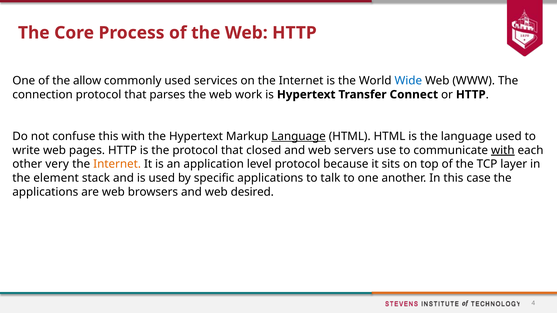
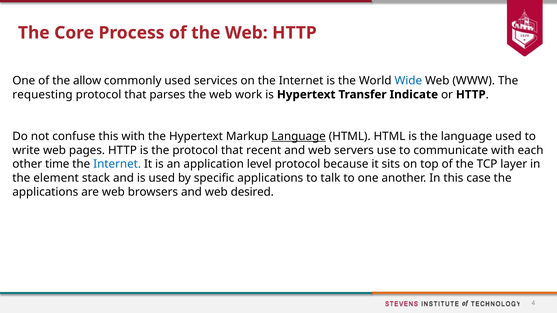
connection: connection -> requesting
Connect: Connect -> Indicate
closed: closed -> recent
with at (503, 150) underline: present -> none
very: very -> time
Internet at (117, 164) colour: orange -> blue
